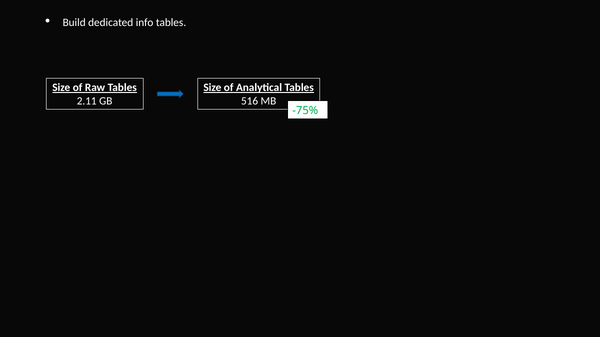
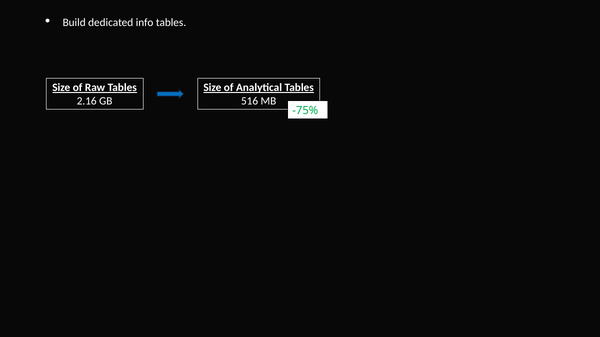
2.11: 2.11 -> 2.16
